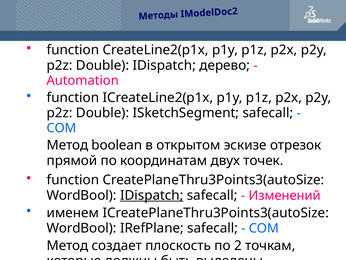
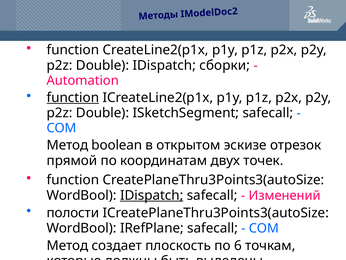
дерево: дерево -> сборки
function at (73, 97) underline: none -> present
именем: именем -> полости
2: 2 -> 6
